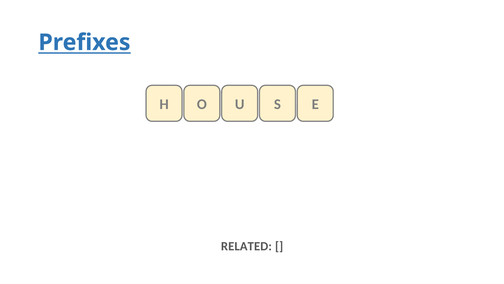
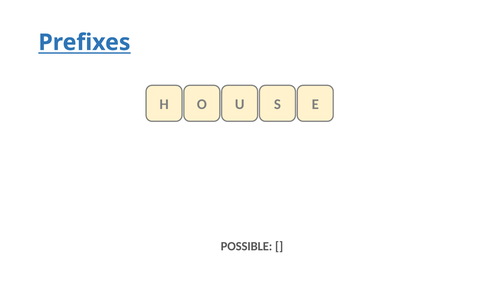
RELATED: RELATED -> POSSIBLE
